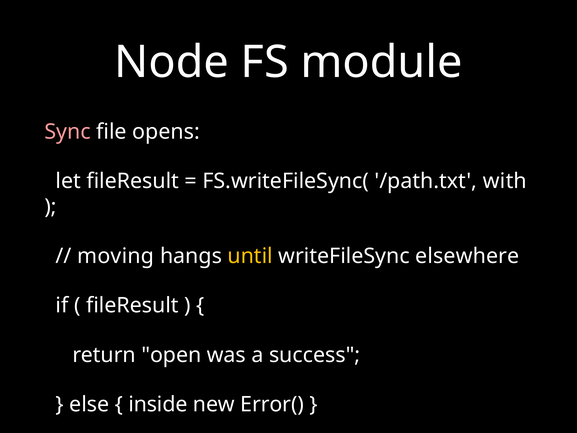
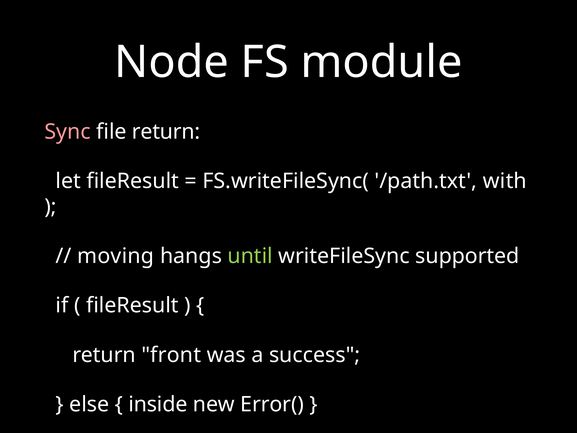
file opens: opens -> return
until colour: yellow -> light green
elsewhere: elsewhere -> supported
open: open -> front
